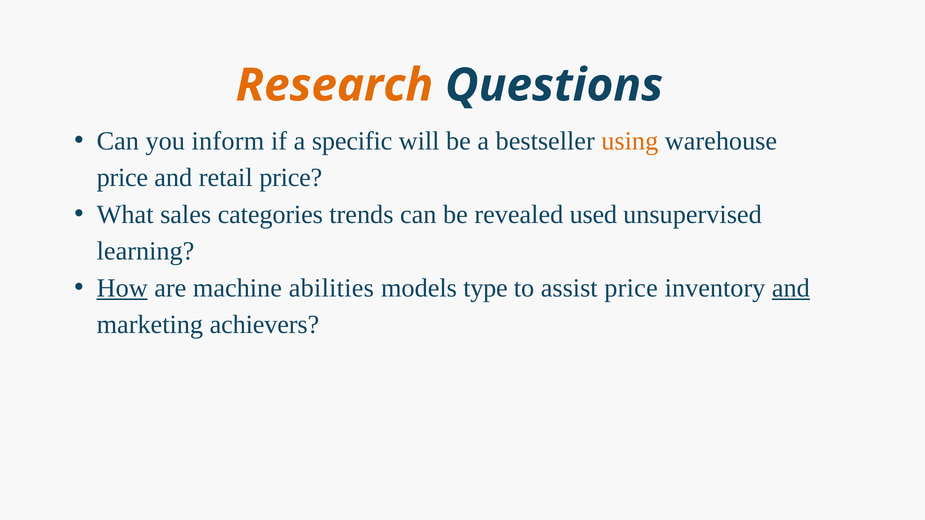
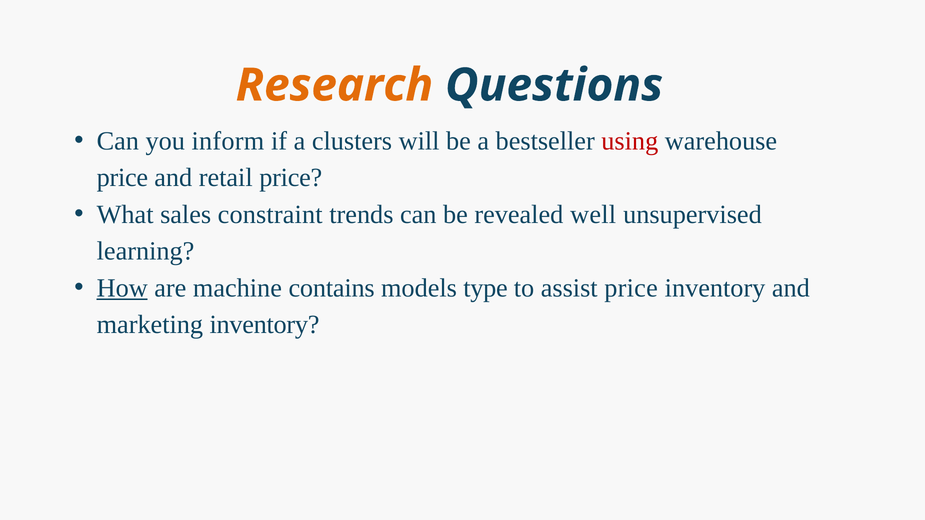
specific: specific -> clusters
using colour: orange -> red
categories: categories -> constraint
used: used -> well
abilities: abilities -> contains
and at (791, 288) underline: present -> none
marketing achievers: achievers -> inventory
